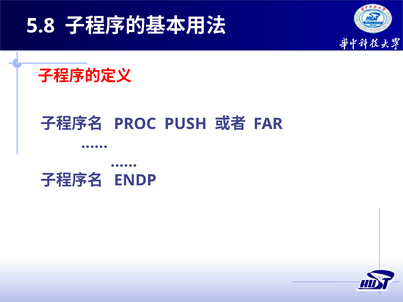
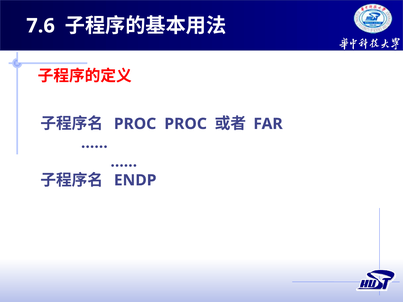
5.8: 5.8 -> 7.6
PROC PUSH: PUSH -> PROC
